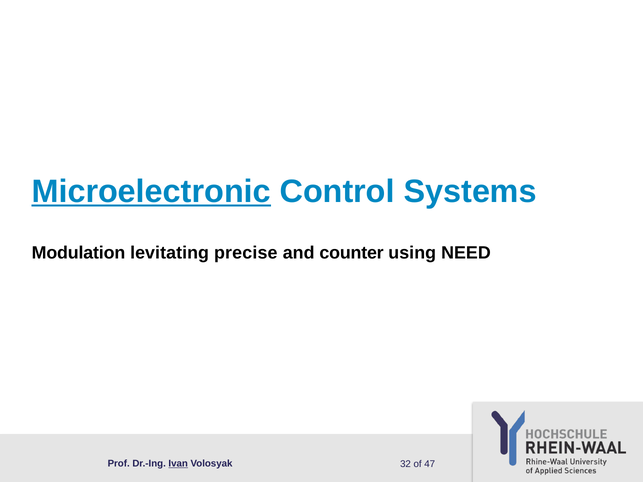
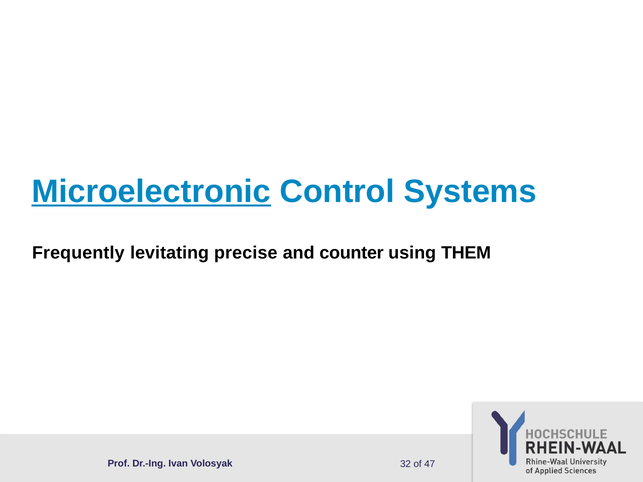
Modulation: Modulation -> Frequently
NEED: NEED -> THEM
Ivan underline: present -> none
